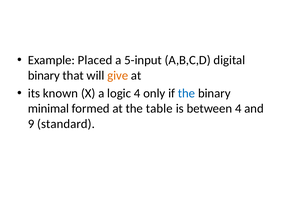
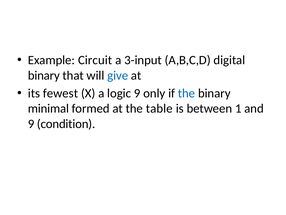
Placed: Placed -> Circuit
5-input: 5-input -> 3-input
give colour: orange -> blue
known: known -> fewest
logic 4: 4 -> 9
between 4: 4 -> 1
standard: standard -> condition
